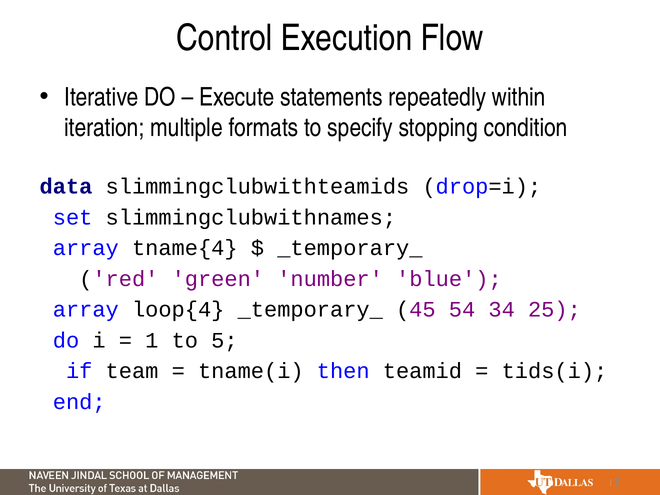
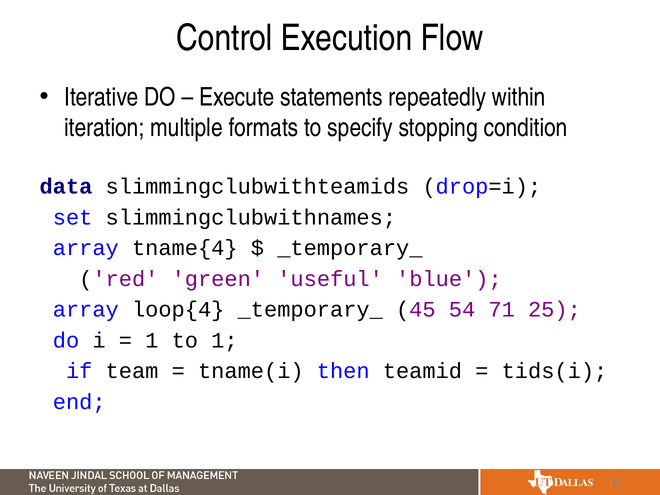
number: number -> useful
34: 34 -> 71
to 5: 5 -> 1
